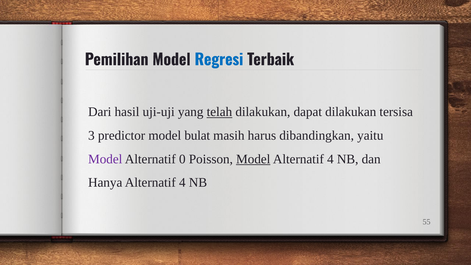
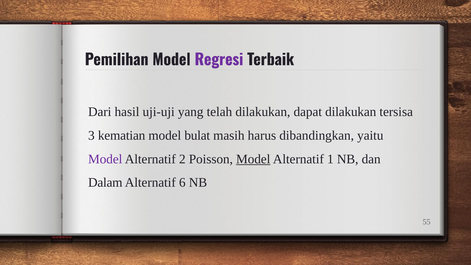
Regresi colour: blue -> purple
telah underline: present -> none
predictor: predictor -> kematian
0: 0 -> 2
4 at (330, 159): 4 -> 1
Hanya: Hanya -> Dalam
4 at (182, 183): 4 -> 6
